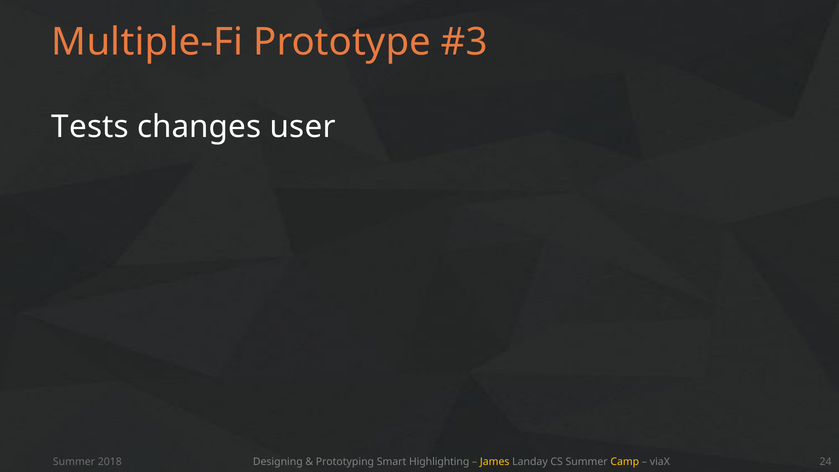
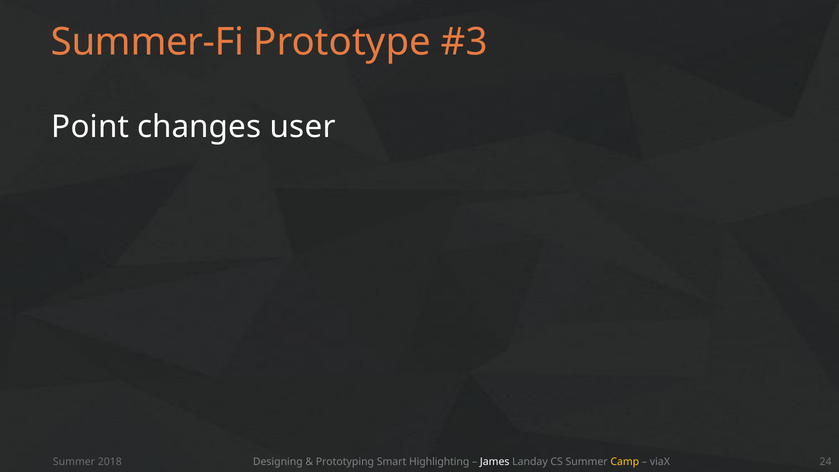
Multiple-Fi: Multiple-Fi -> Summer-Fi
Tests: Tests -> Point
James colour: yellow -> white
